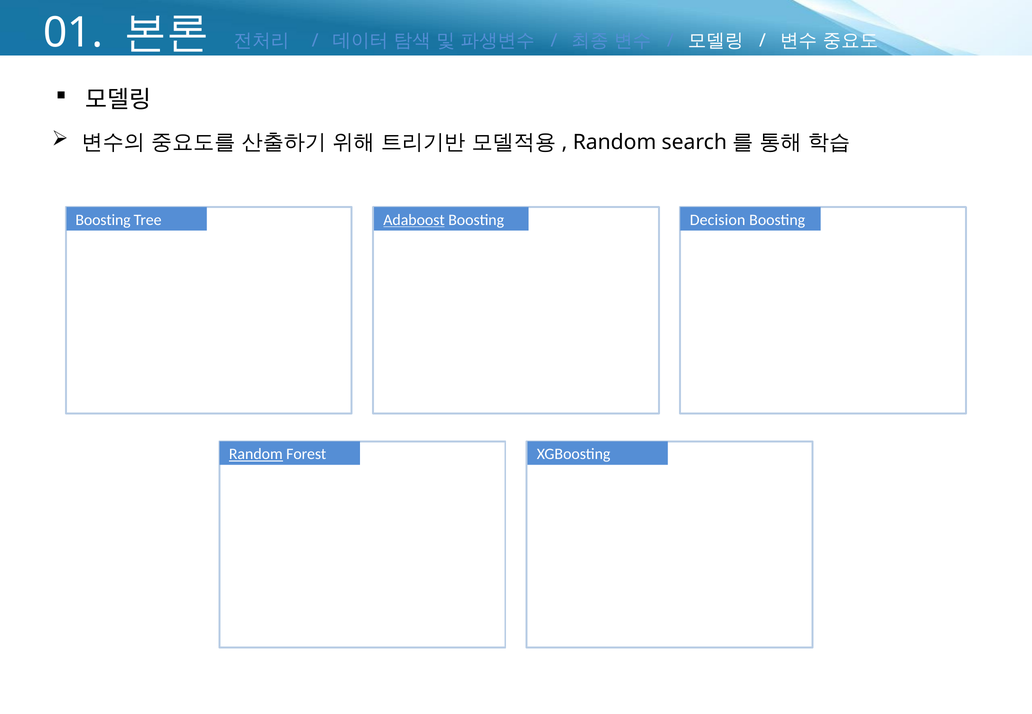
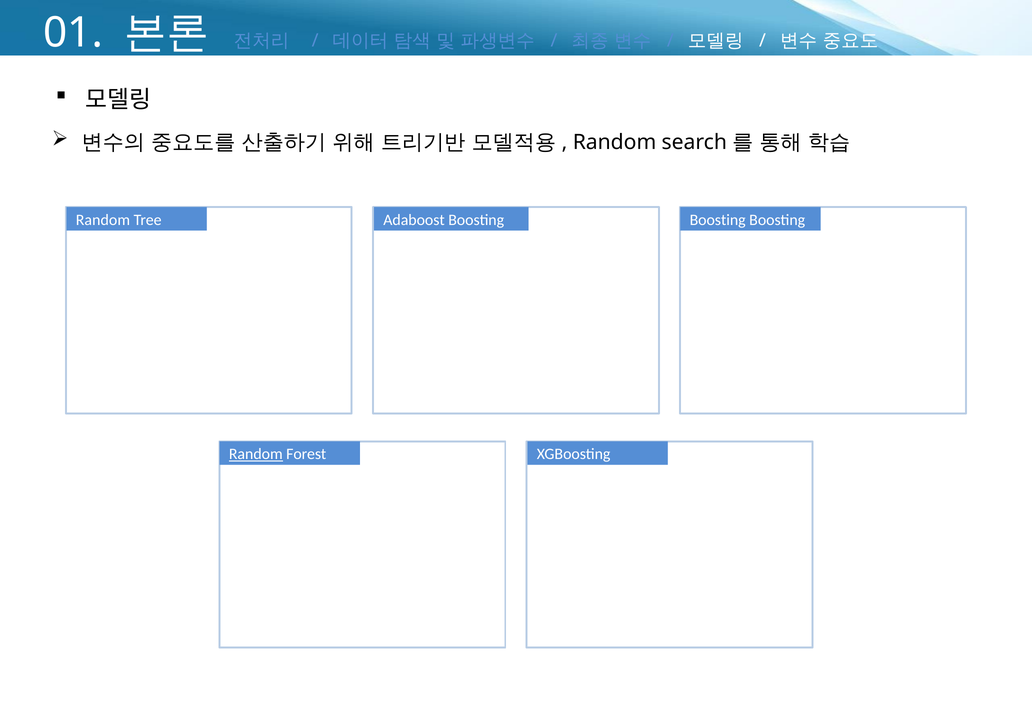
Boosting at (103, 220): Boosting -> Random
Adaboost underline: present -> none
Decision at (718, 220): Decision -> Boosting
